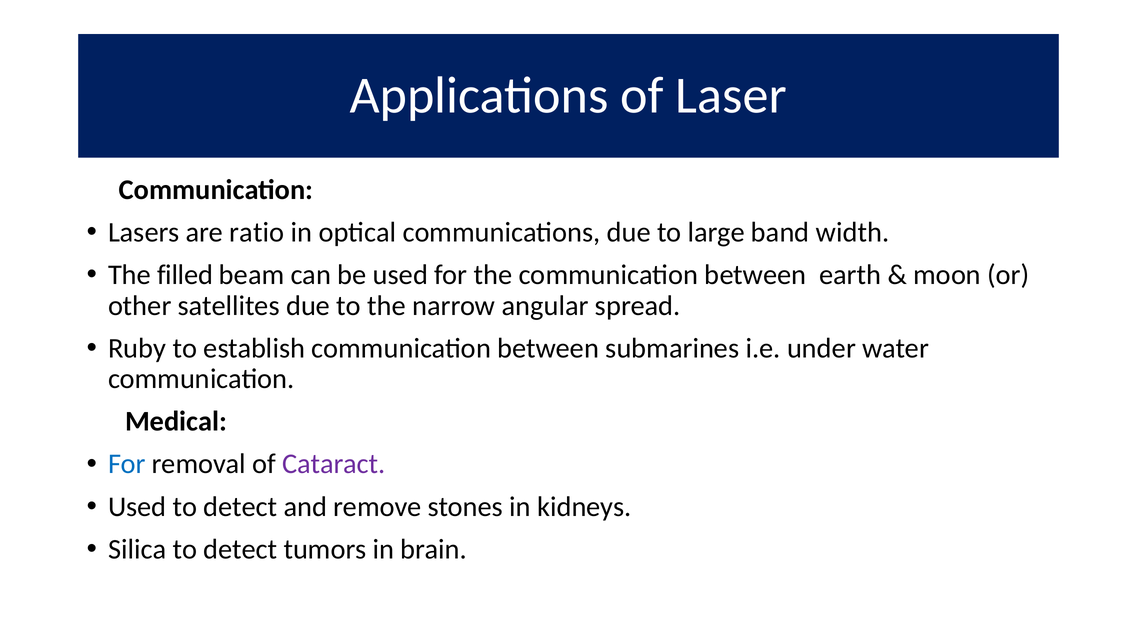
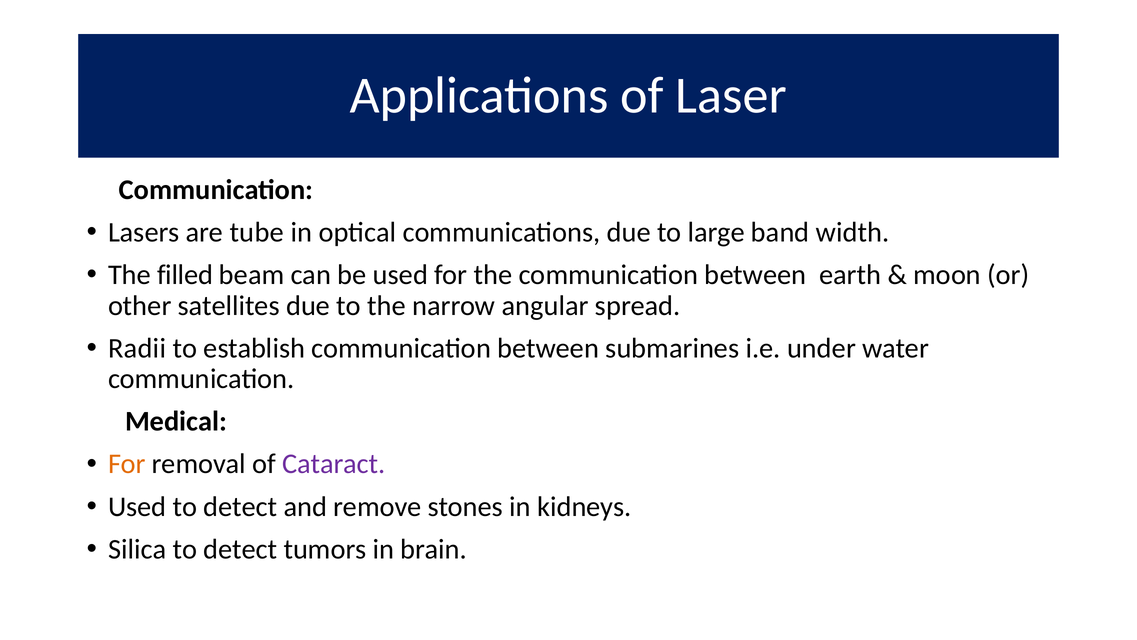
ratio: ratio -> tube
Ruby: Ruby -> Radii
For at (127, 464) colour: blue -> orange
